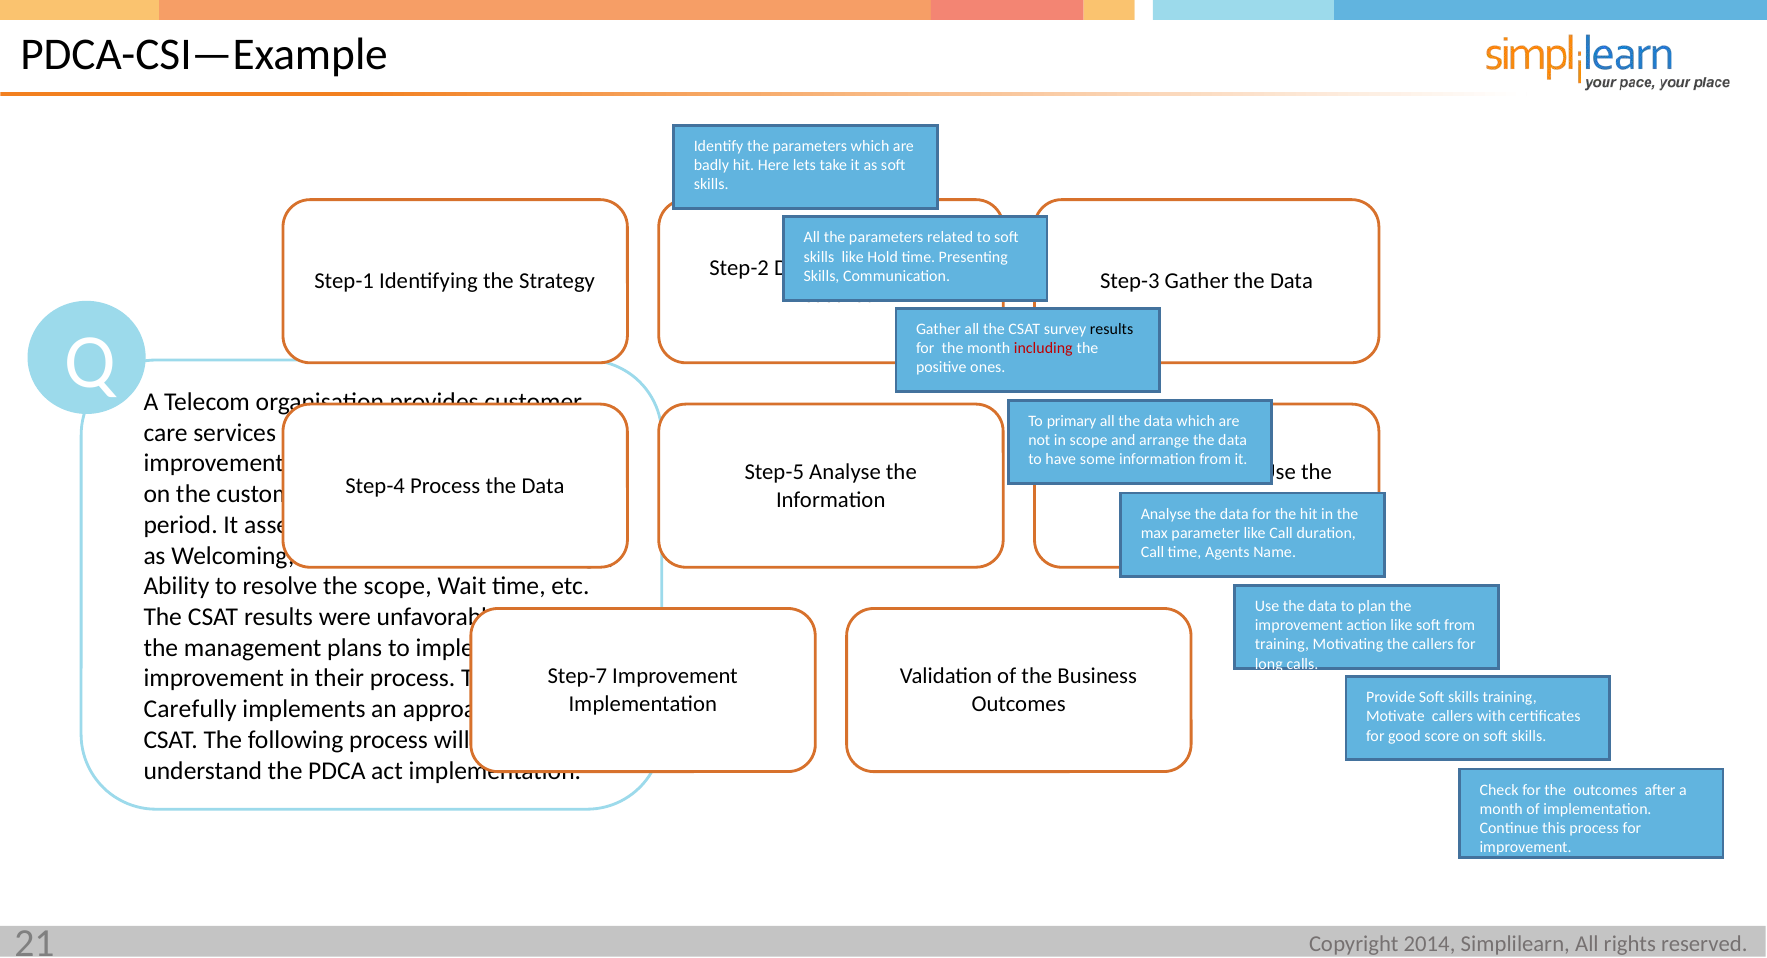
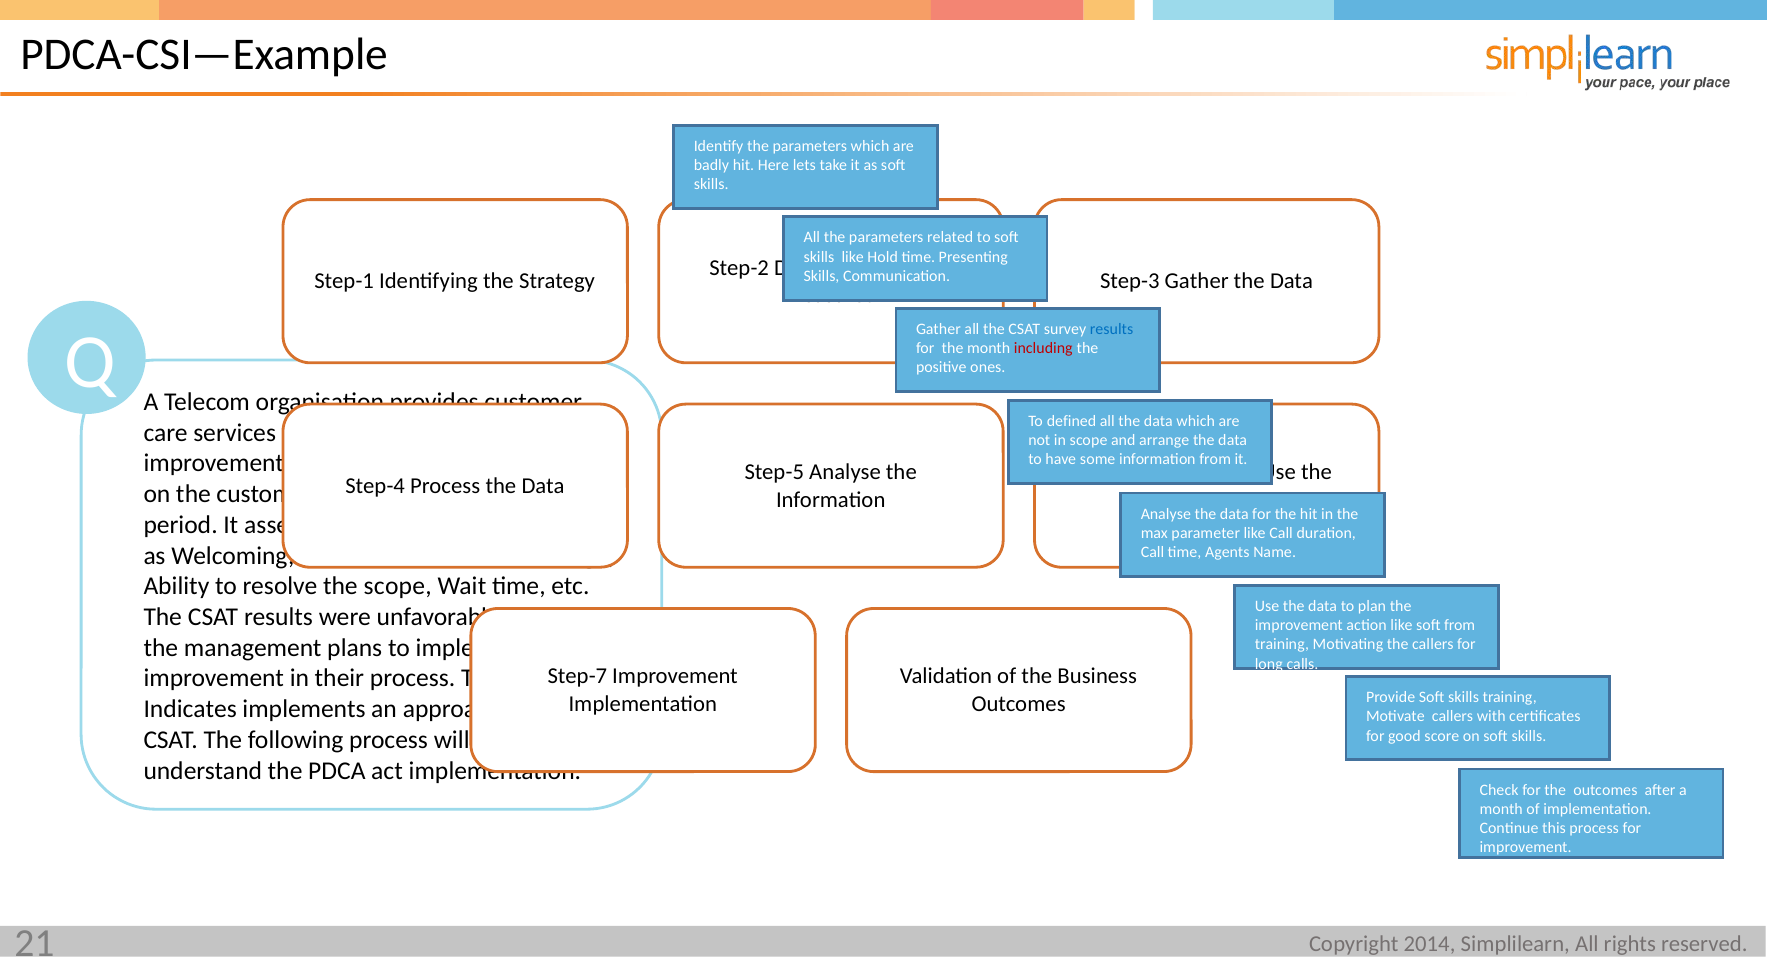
results at (1112, 329) colour: black -> blue
primary: primary -> defined
Carefully: Carefully -> Indicates
